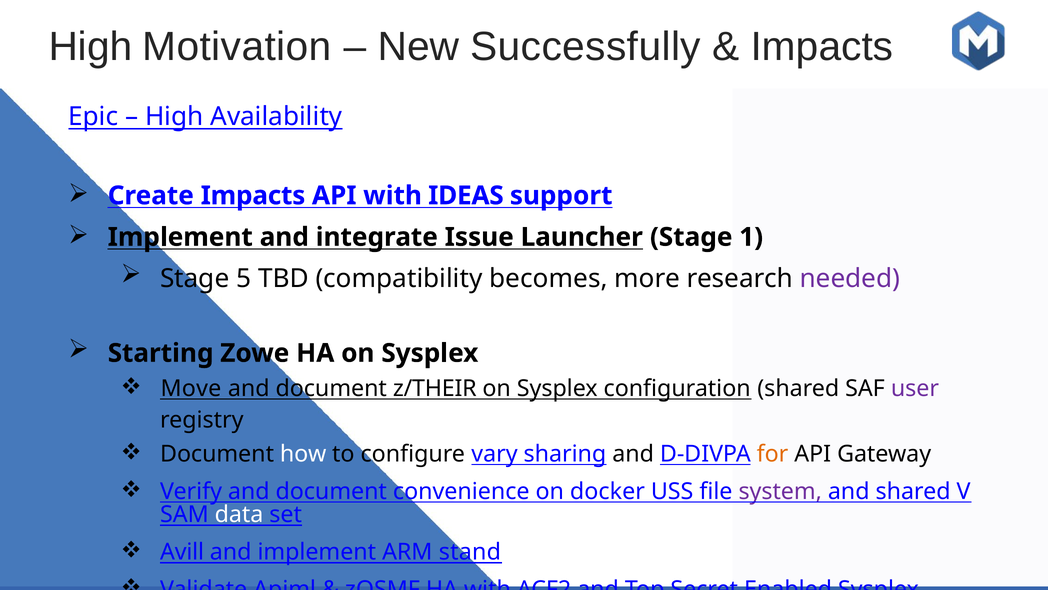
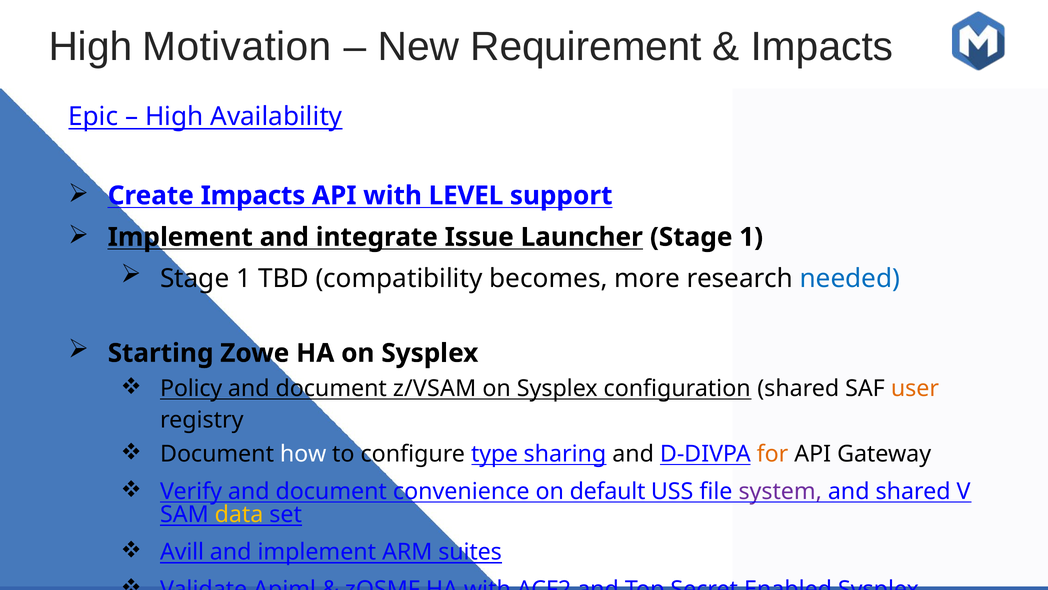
Successfully: Successfully -> Requirement
IDEAS: IDEAS -> LEVEL
5 at (244, 278): 5 -> 1
needed colour: purple -> blue
Move: Move -> Policy
z/THEIR: z/THEIR -> z/VSAM
user colour: purple -> orange
vary: vary -> type
docker: docker -> default
data colour: white -> yellow
stand: stand -> suites
